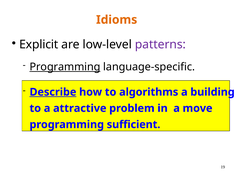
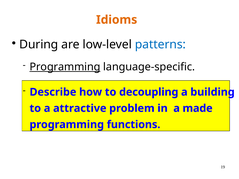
Explicit: Explicit -> During
patterns colour: purple -> blue
Describe underline: present -> none
algorithms: algorithms -> decoupling
move: move -> made
sufficient: sufficient -> functions
